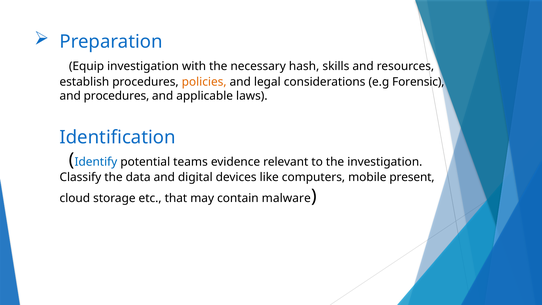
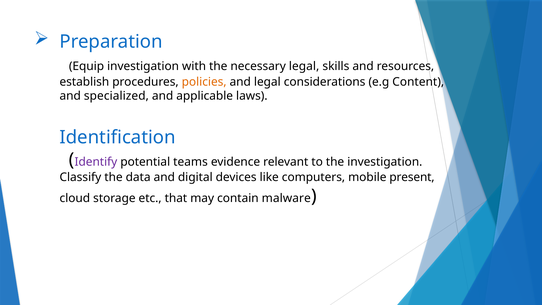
necessary hash: hash -> legal
Forensic: Forensic -> Content
and procedures: procedures -> specialized
Identify colour: blue -> purple
